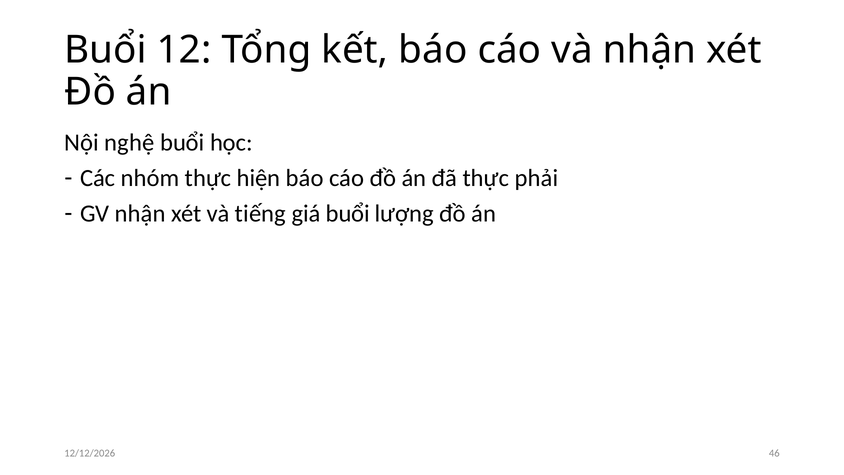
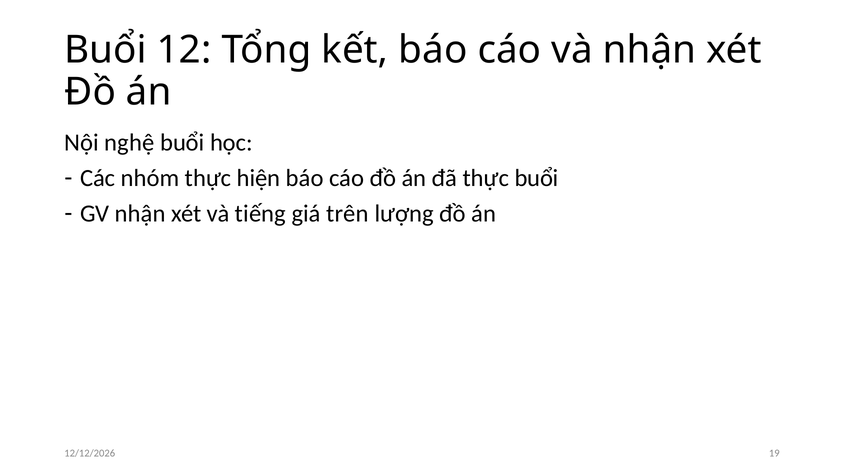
thực phải: phải -> buổi
giá buổi: buổi -> trên
46: 46 -> 19
